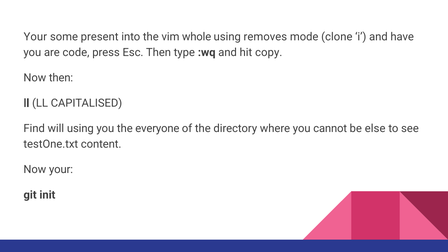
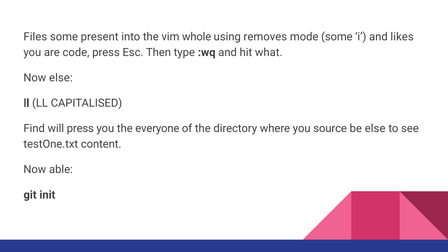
Your at (35, 37): Your -> Files
mode clone: clone -> some
have: have -> likes
copy: copy -> what
Now then: then -> else
will using: using -> press
cannot: cannot -> source
Now your: your -> able
